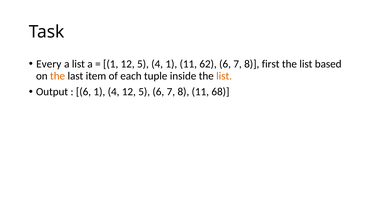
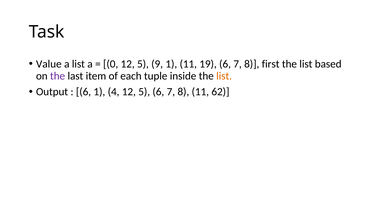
Every: Every -> Value
1 at (111, 64): 1 -> 0
5 4: 4 -> 9
62: 62 -> 19
the at (58, 76) colour: orange -> purple
68: 68 -> 62
